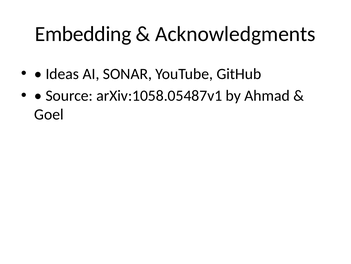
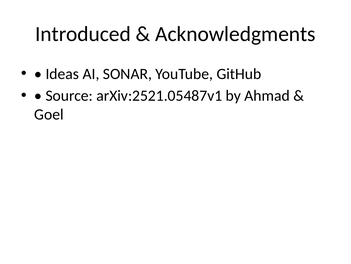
Embedding: Embedding -> Introduced
arXiv:1058.05487v1: arXiv:1058.05487v1 -> arXiv:2521.05487v1
